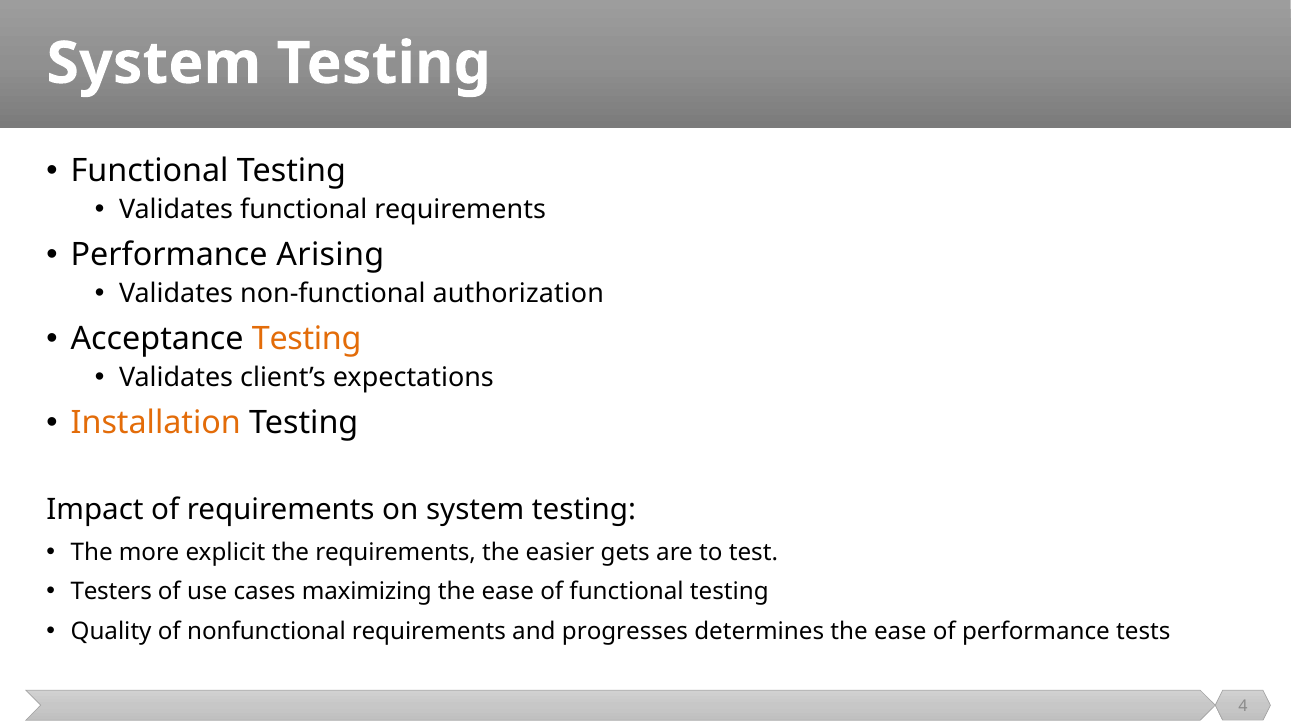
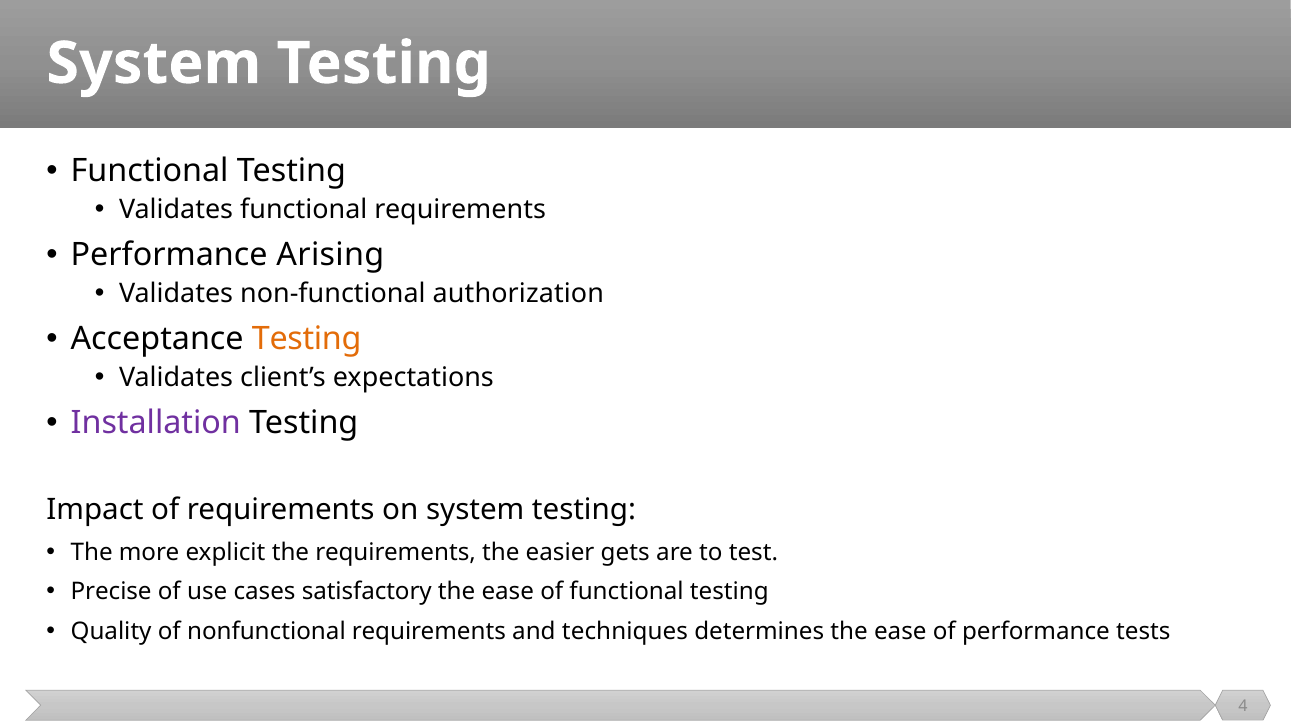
Installation colour: orange -> purple
Testers: Testers -> Precise
maximizing: maximizing -> satisfactory
progresses: progresses -> techniques
